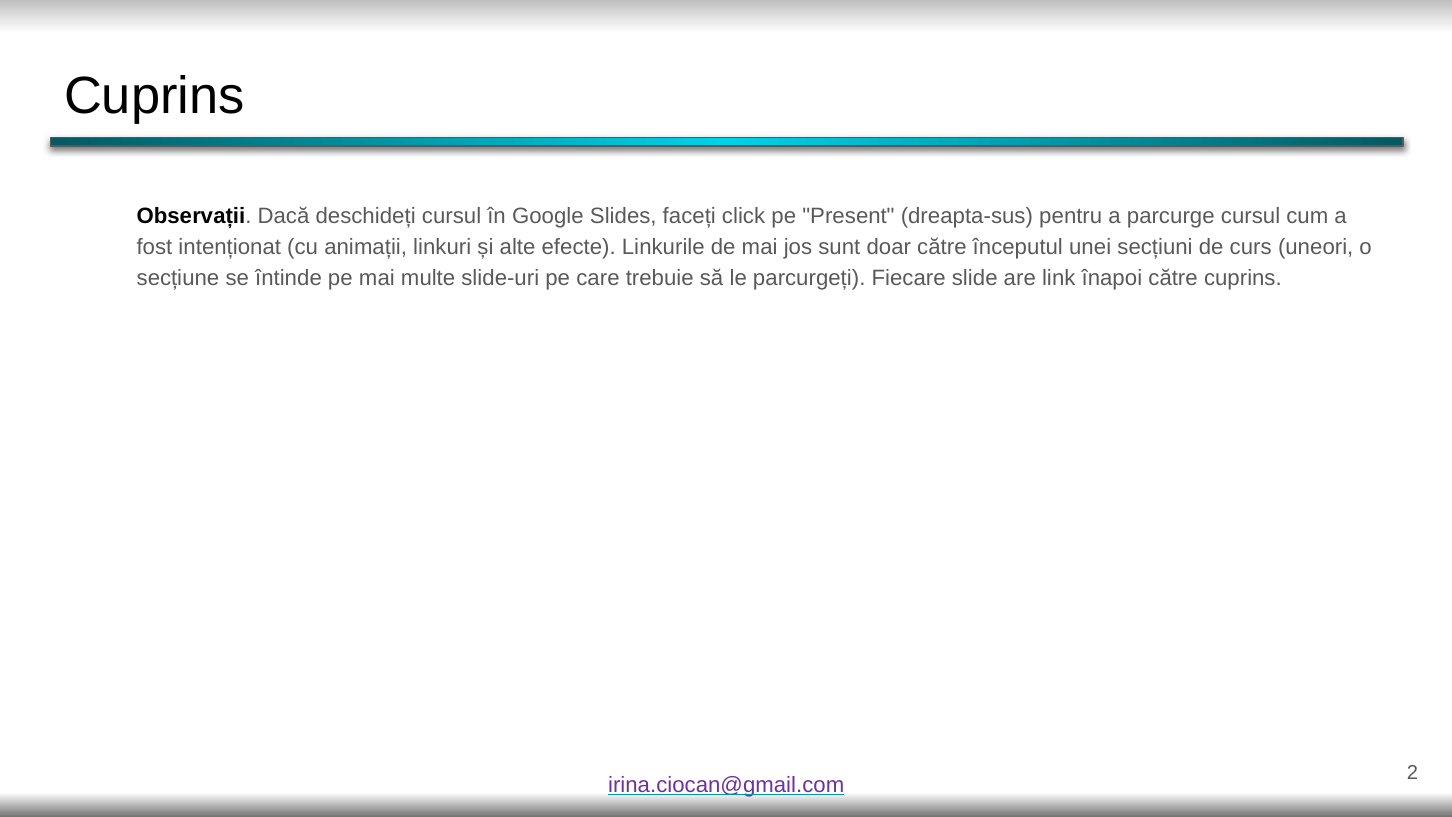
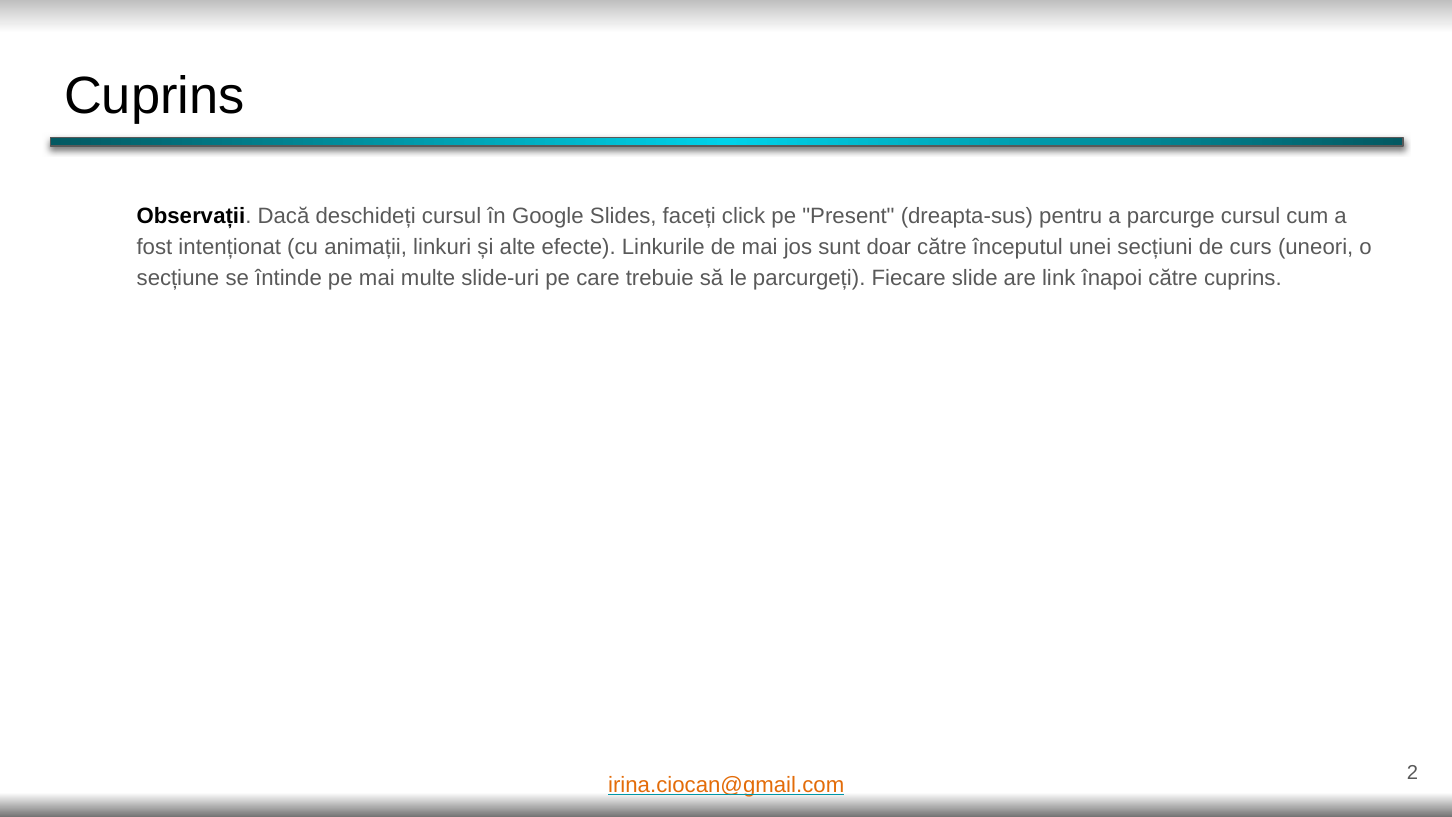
irina.ciocan@gmail.com colour: purple -> orange
